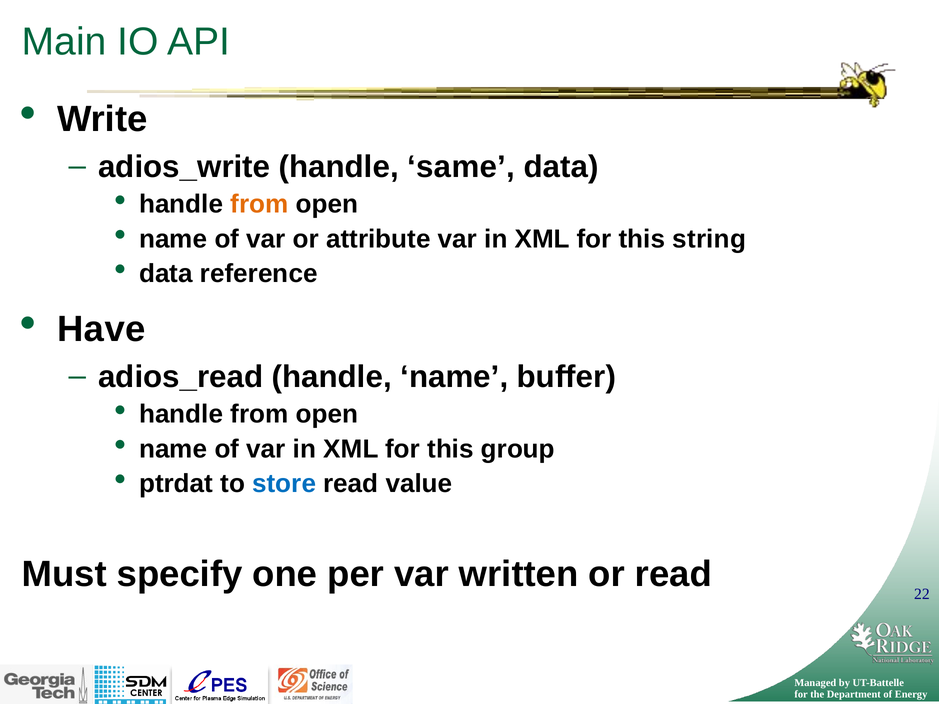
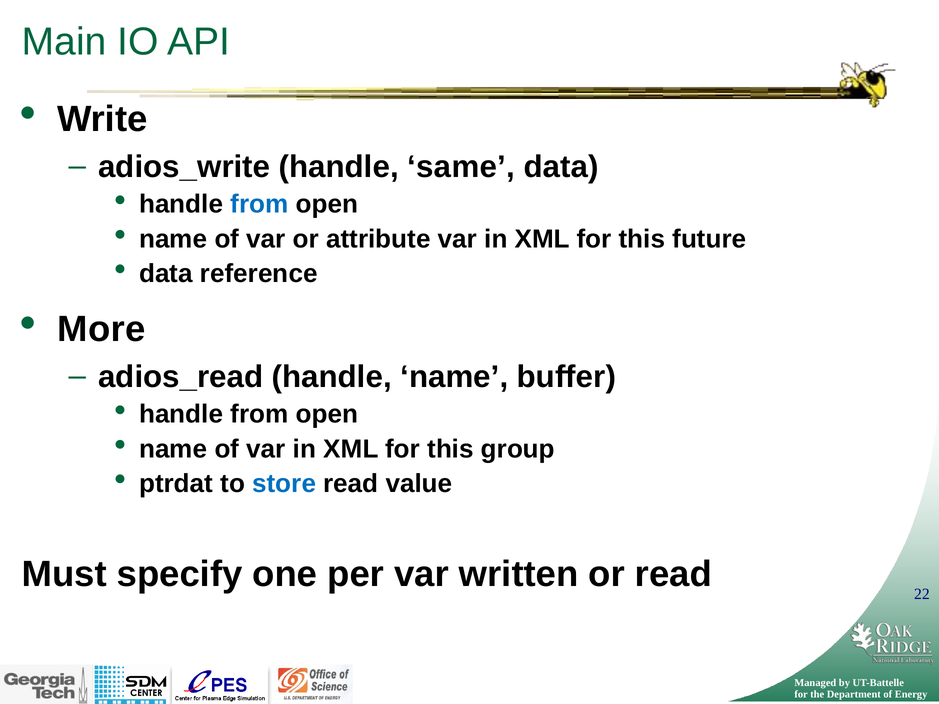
from at (259, 204) colour: orange -> blue
string: string -> future
Have: Have -> More
